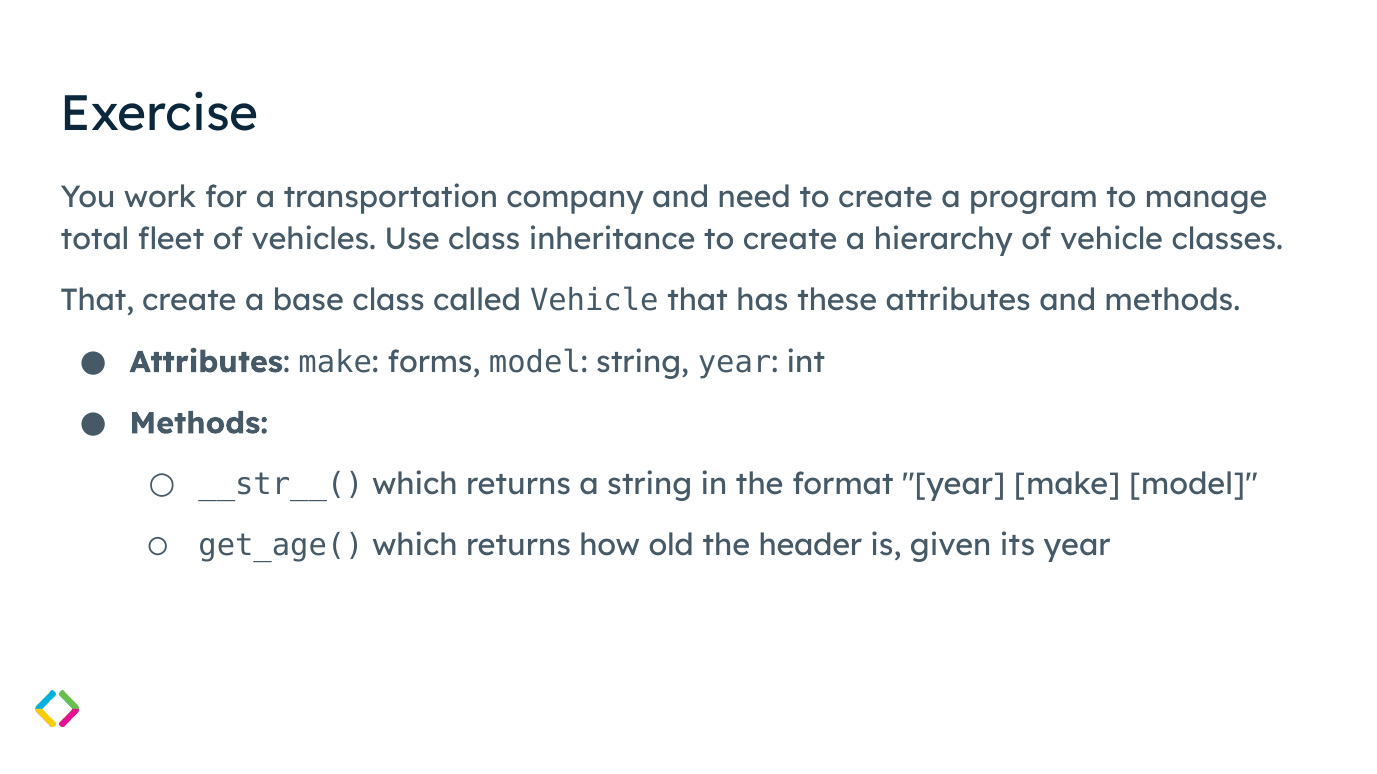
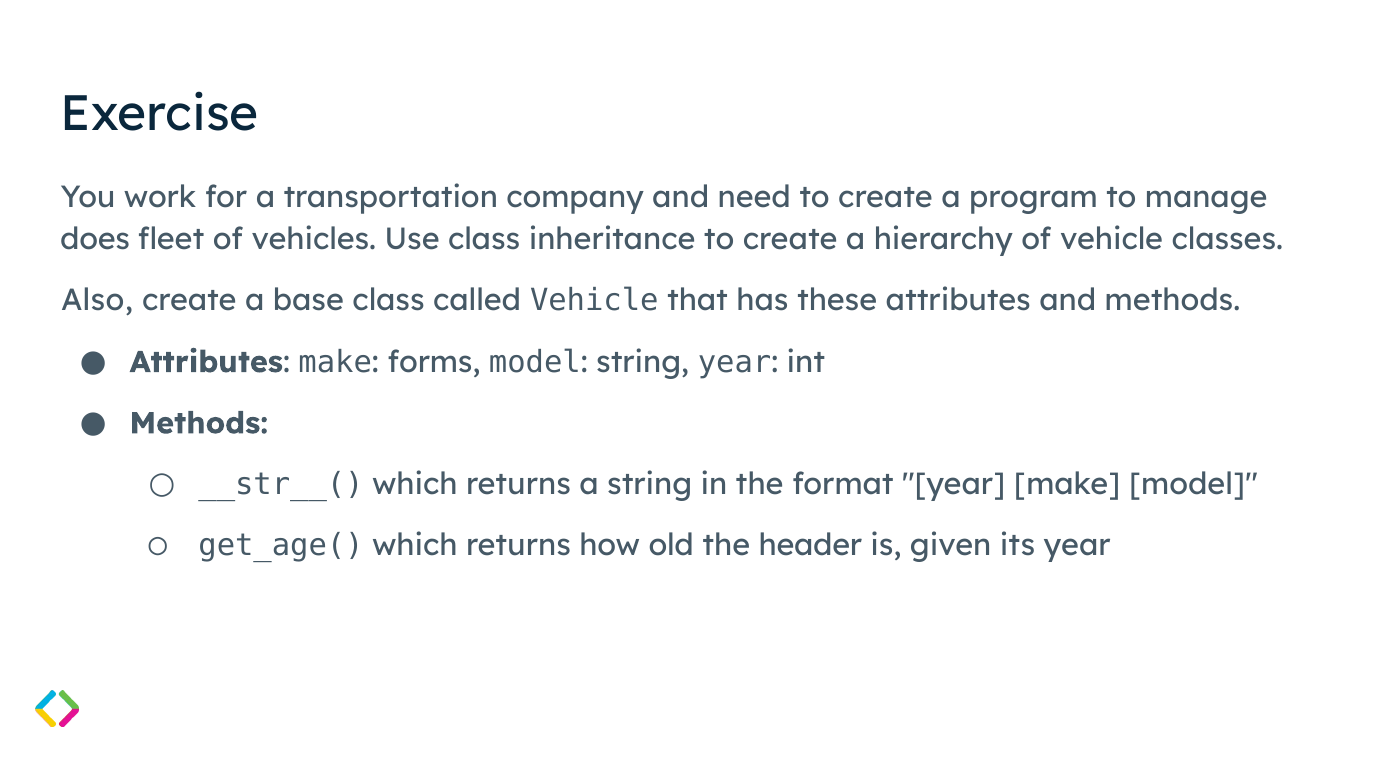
total: total -> does
That at (97, 301): That -> Also
